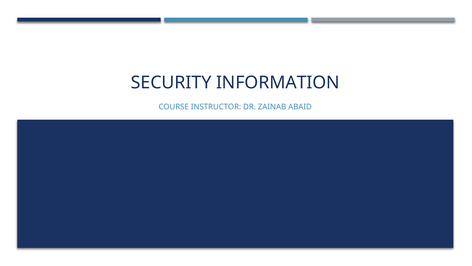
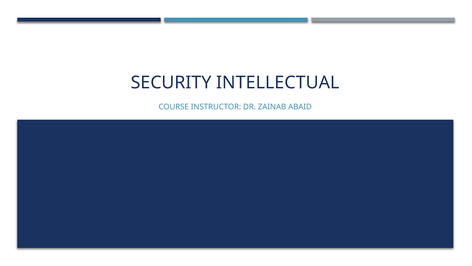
INFORMATION: INFORMATION -> INTELLECTUAL
